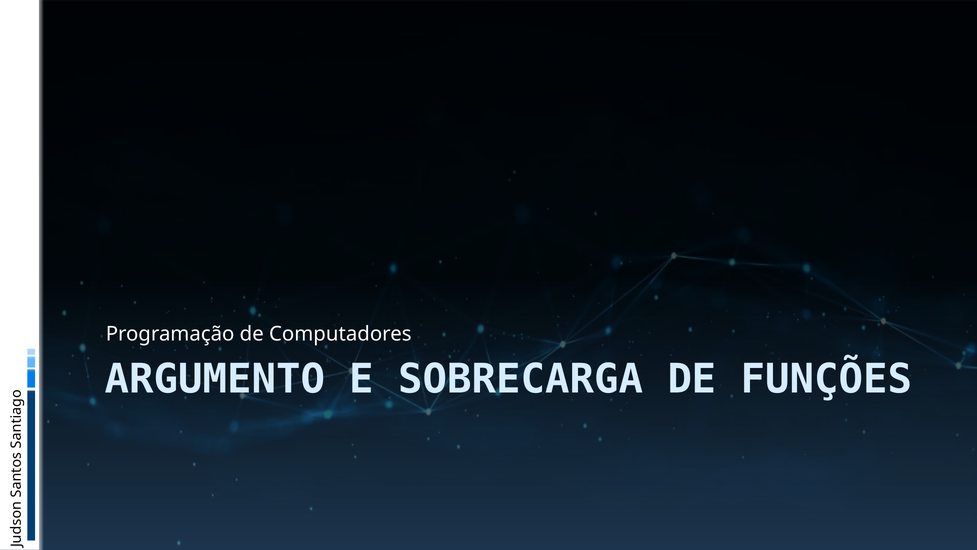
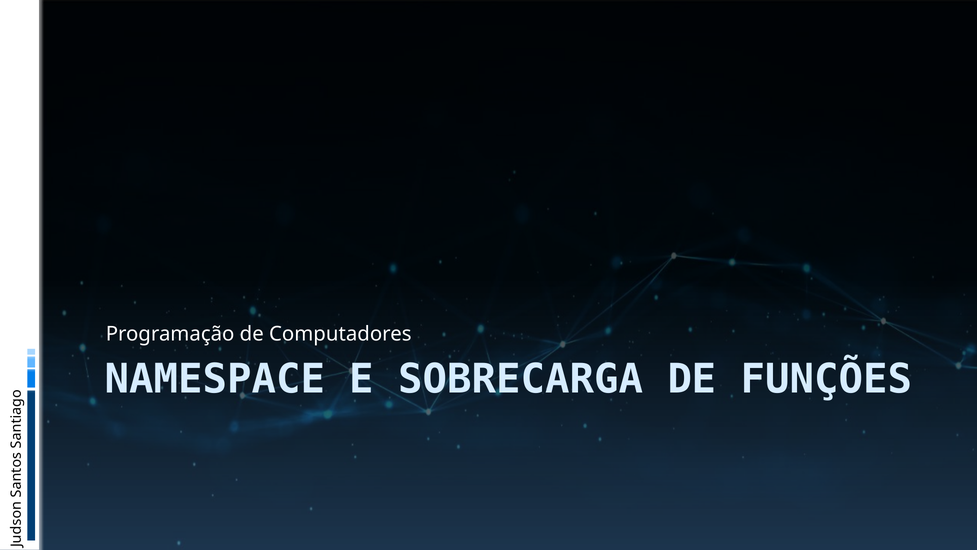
ARGUMENTO: ARGUMENTO -> NAMESPACE
